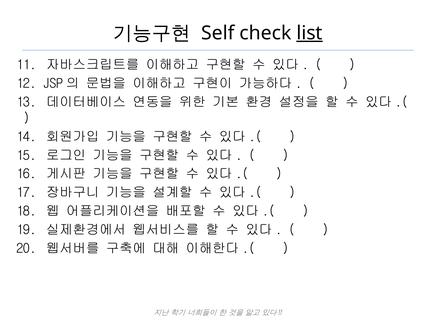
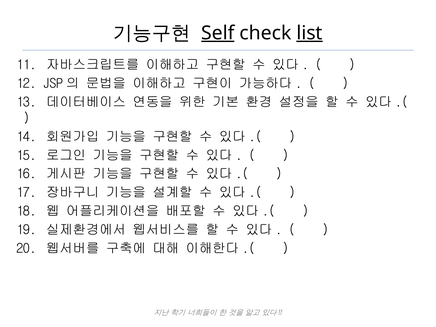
Self underline: none -> present
